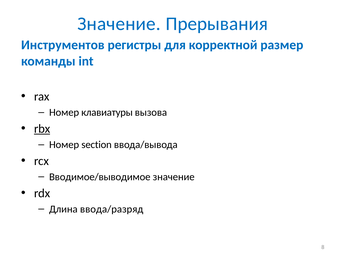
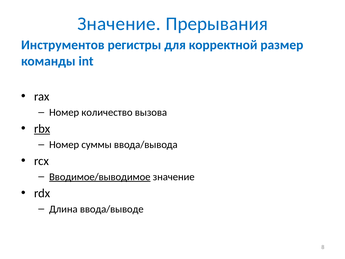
клавиатуры: клавиатуры -> количество
section: section -> суммы
Вводимое/выводимое underline: none -> present
ввода/разряд: ввода/разряд -> ввода/выводе
